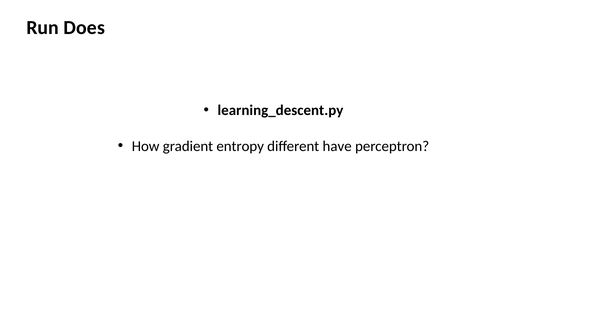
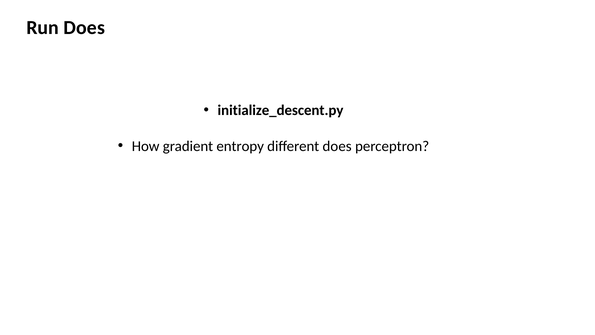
learning_descent.py: learning_descent.py -> initialize_descent.py
different have: have -> does
